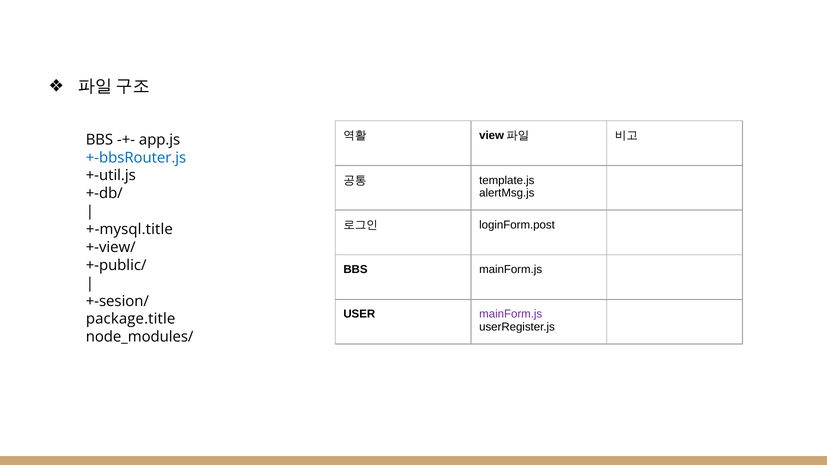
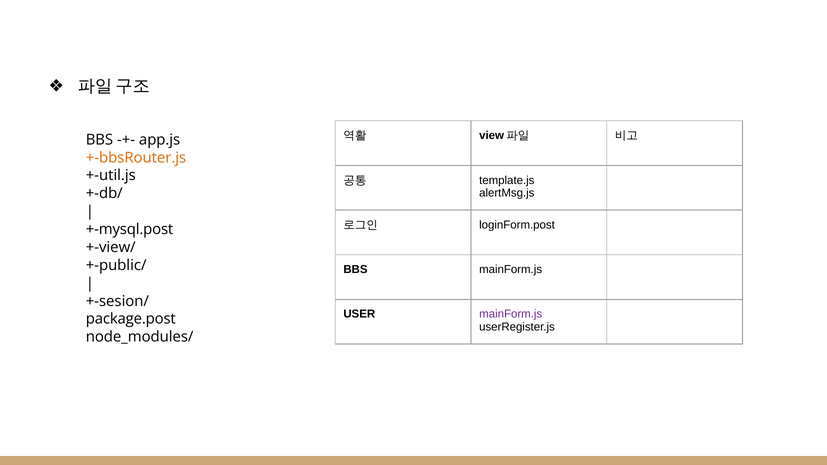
+-bbsRouter.js colour: blue -> orange
+-mysql.title: +-mysql.title -> +-mysql.post
package.title: package.title -> package.post
